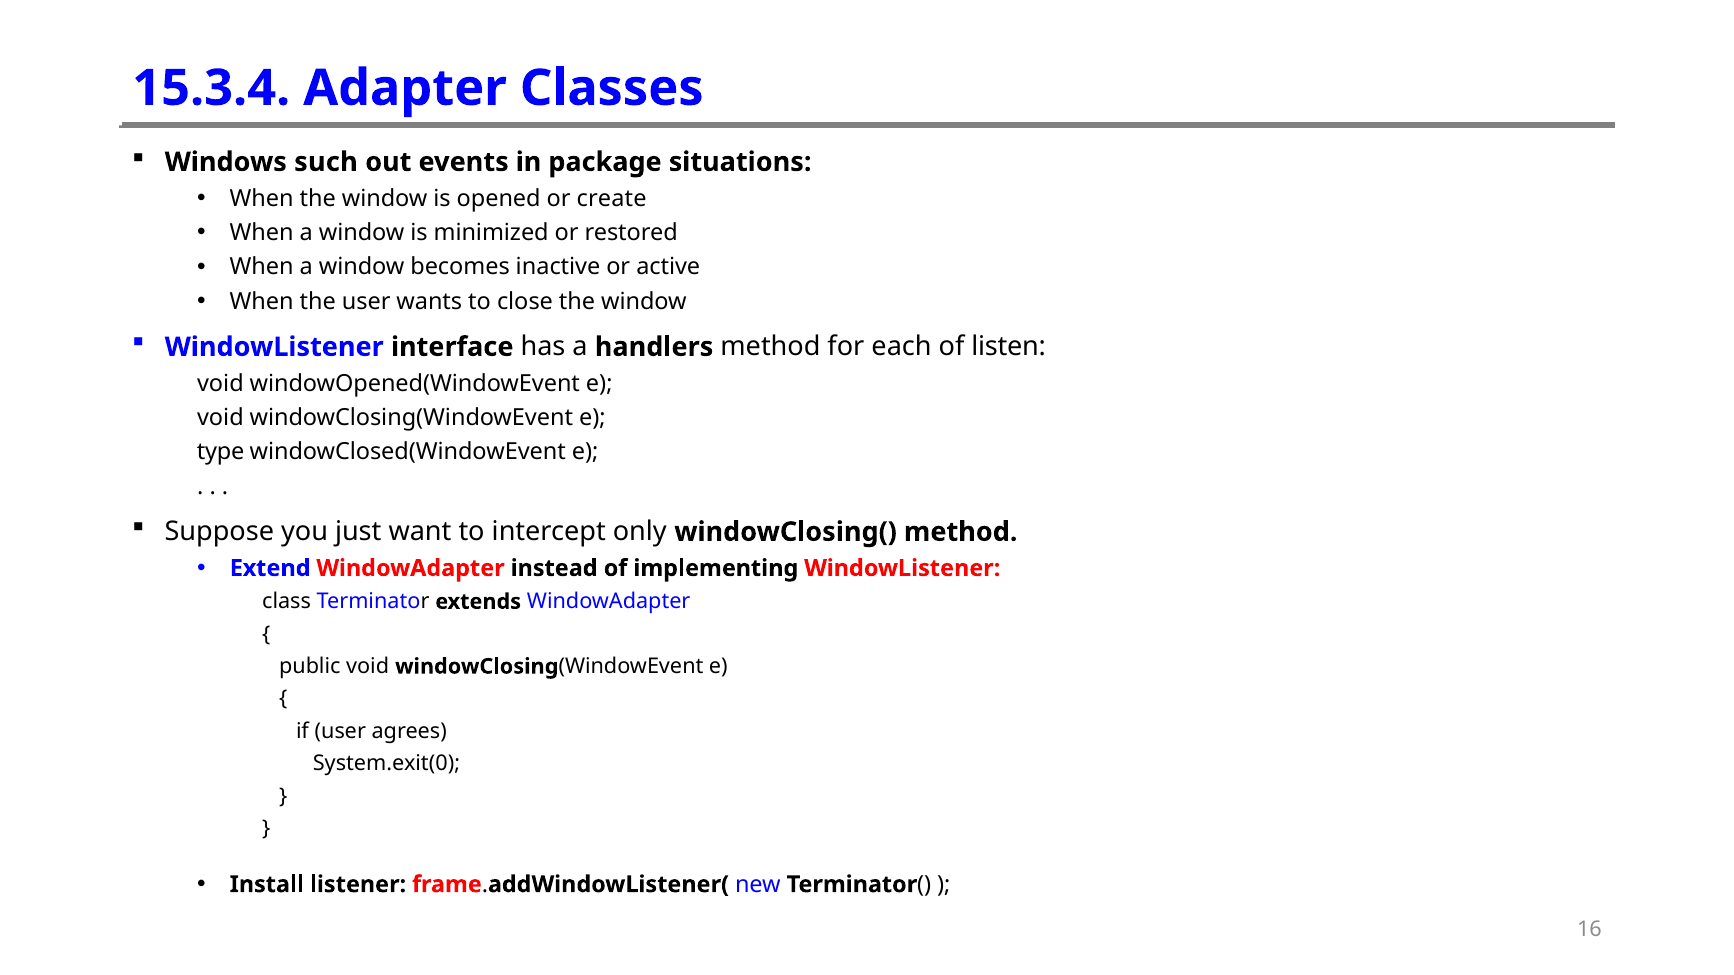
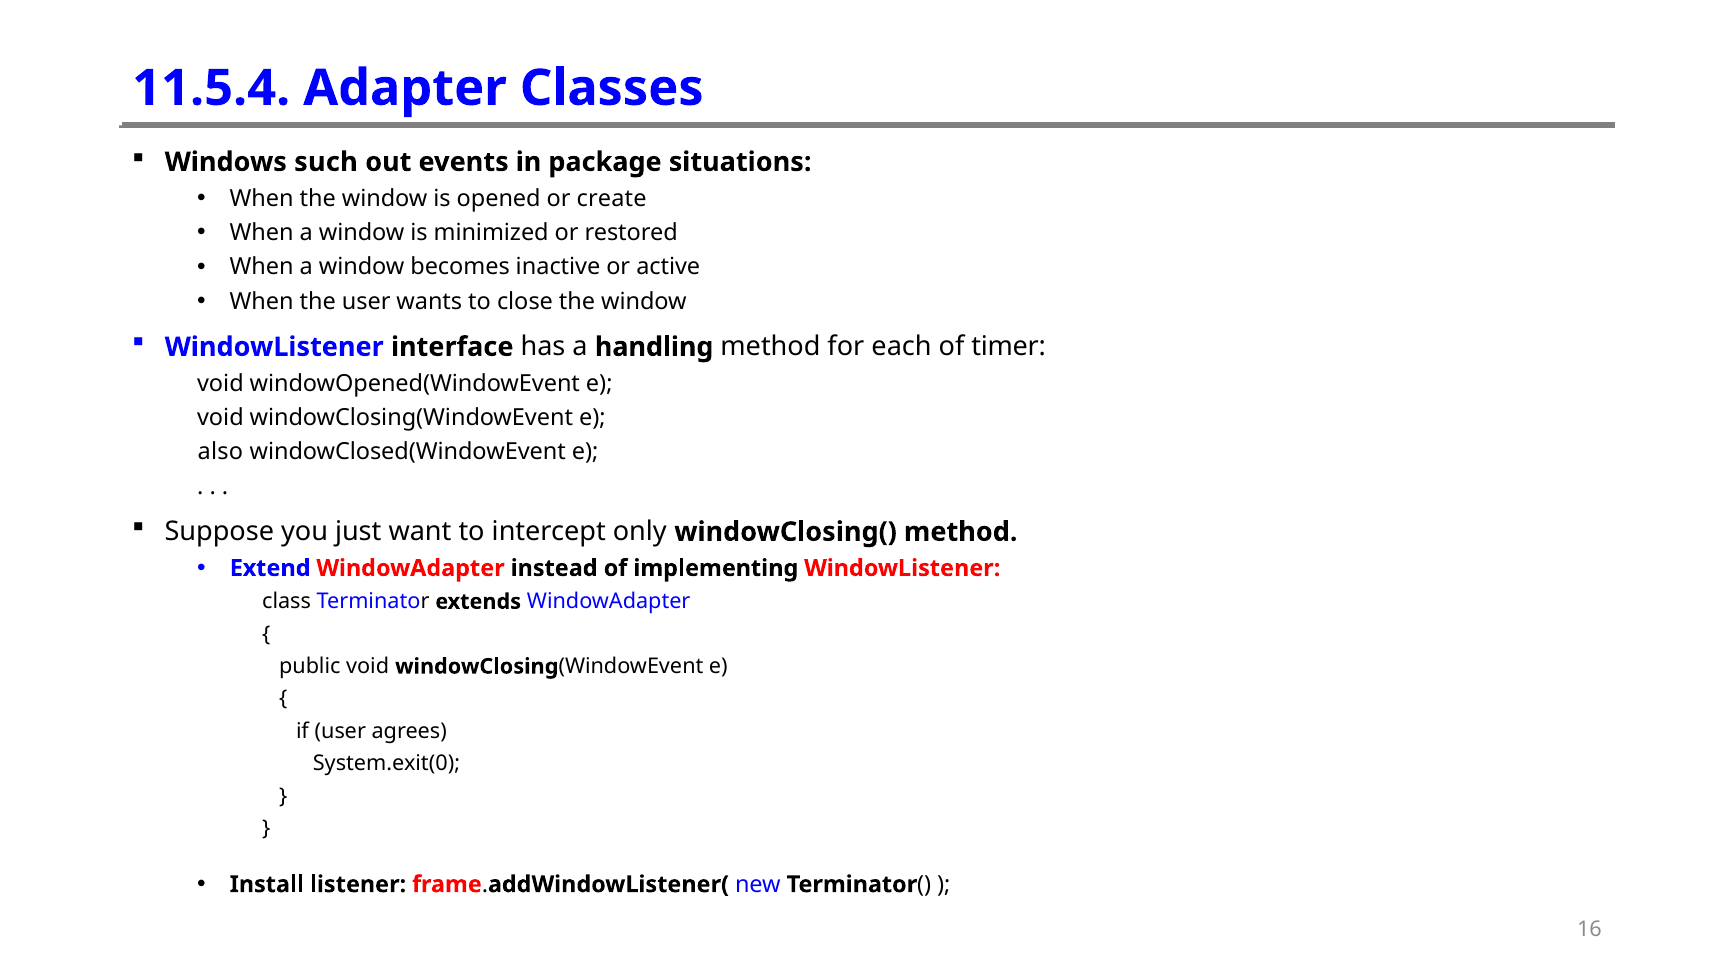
15.3.4: 15.3.4 -> 11.5.4
handlers: handlers -> handling
listen: listen -> timer
type: type -> also
